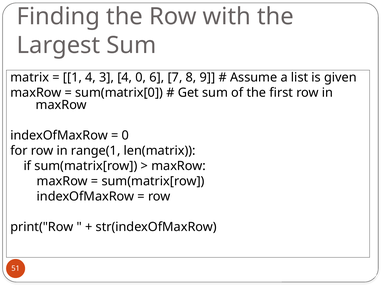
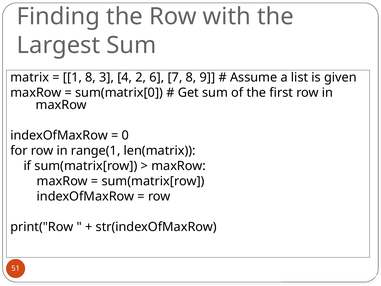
1 4: 4 -> 8
4 0: 0 -> 2
